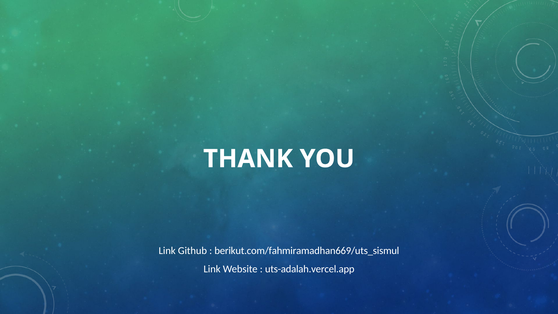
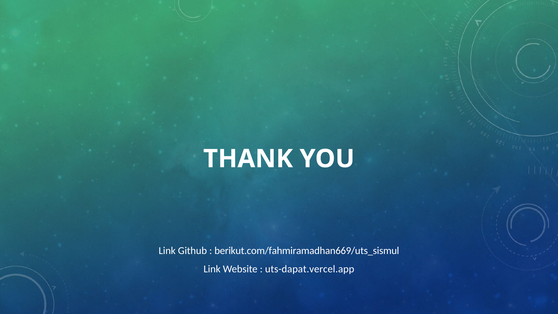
uts-adalah.vercel.app: uts-adalah.vercel.app -> uts-dapat.vercel.app
